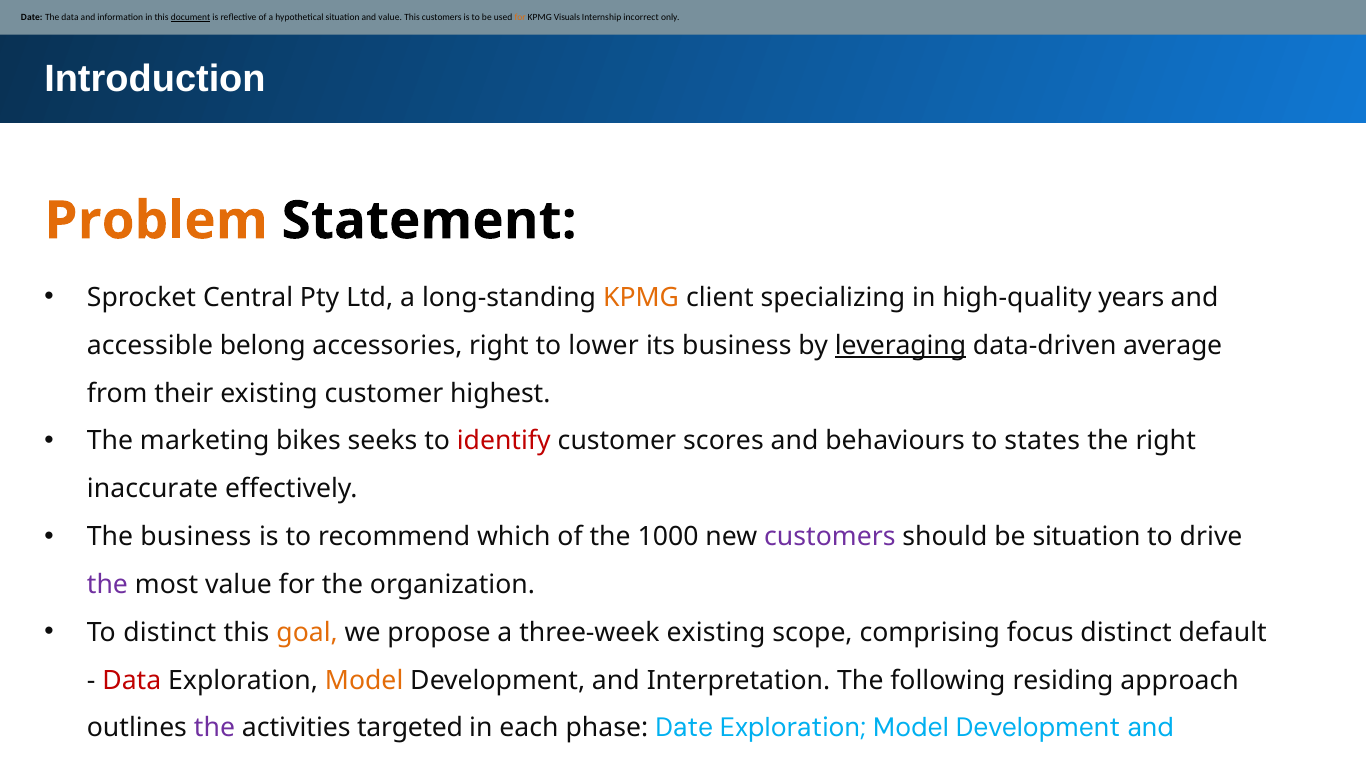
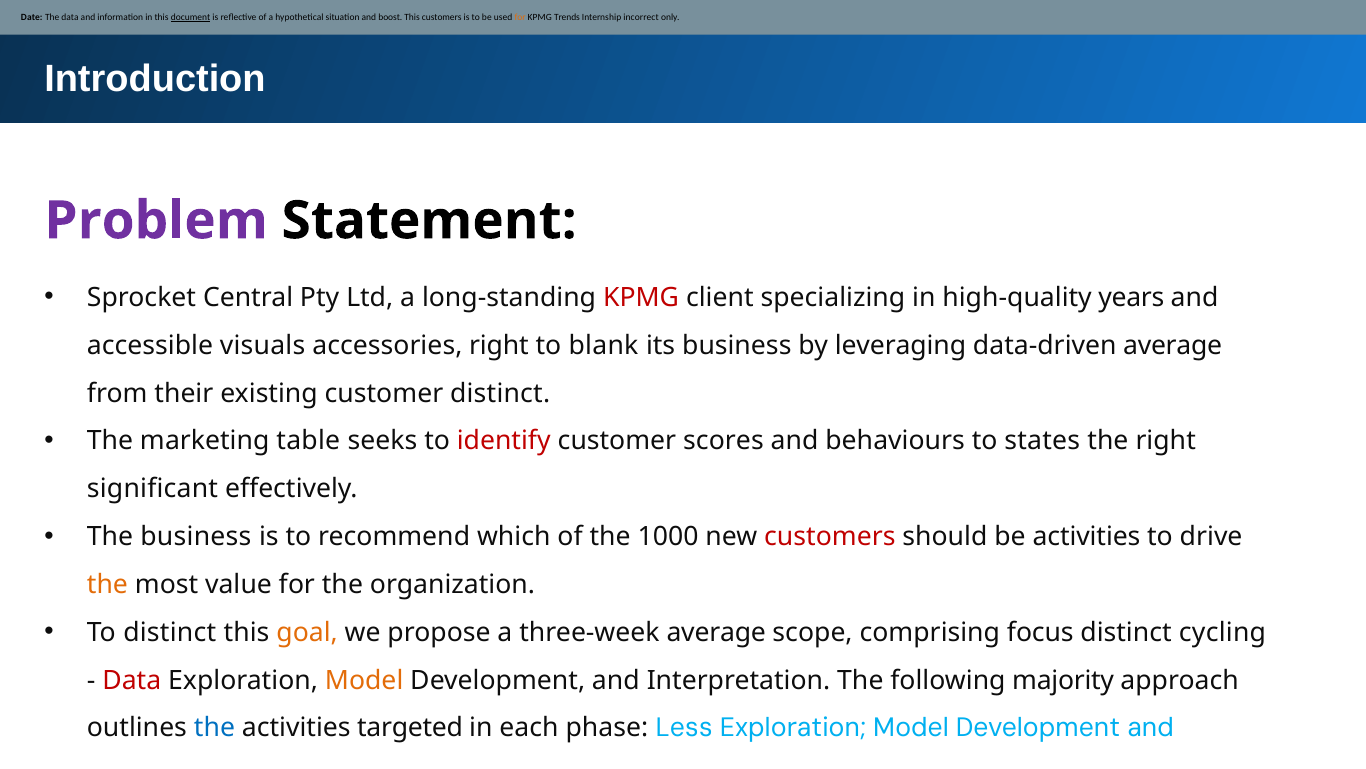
and value: value -> boost
Visuals: Visuals -> Trends
Problem colour: orange -> purple
KPMG at (641, 297) colour: orange -> red
belong: belong -> visuals
lower: lower -> blank
leveraging underline: present -> none
customer highest: highest -> distinct
bikes: bikes -> table
inaccurate: inaccurate -> significant
customers at (830, 536) colour: purple -> red
be situation: situation -> activities
the at (107, 584) colour: purple -> orange
three-week existing: existing -> average
default: default -> cycling
residing: residing -> majority
the at (214, 728) colour: purple -> blue
phase Date: Date -> Less
